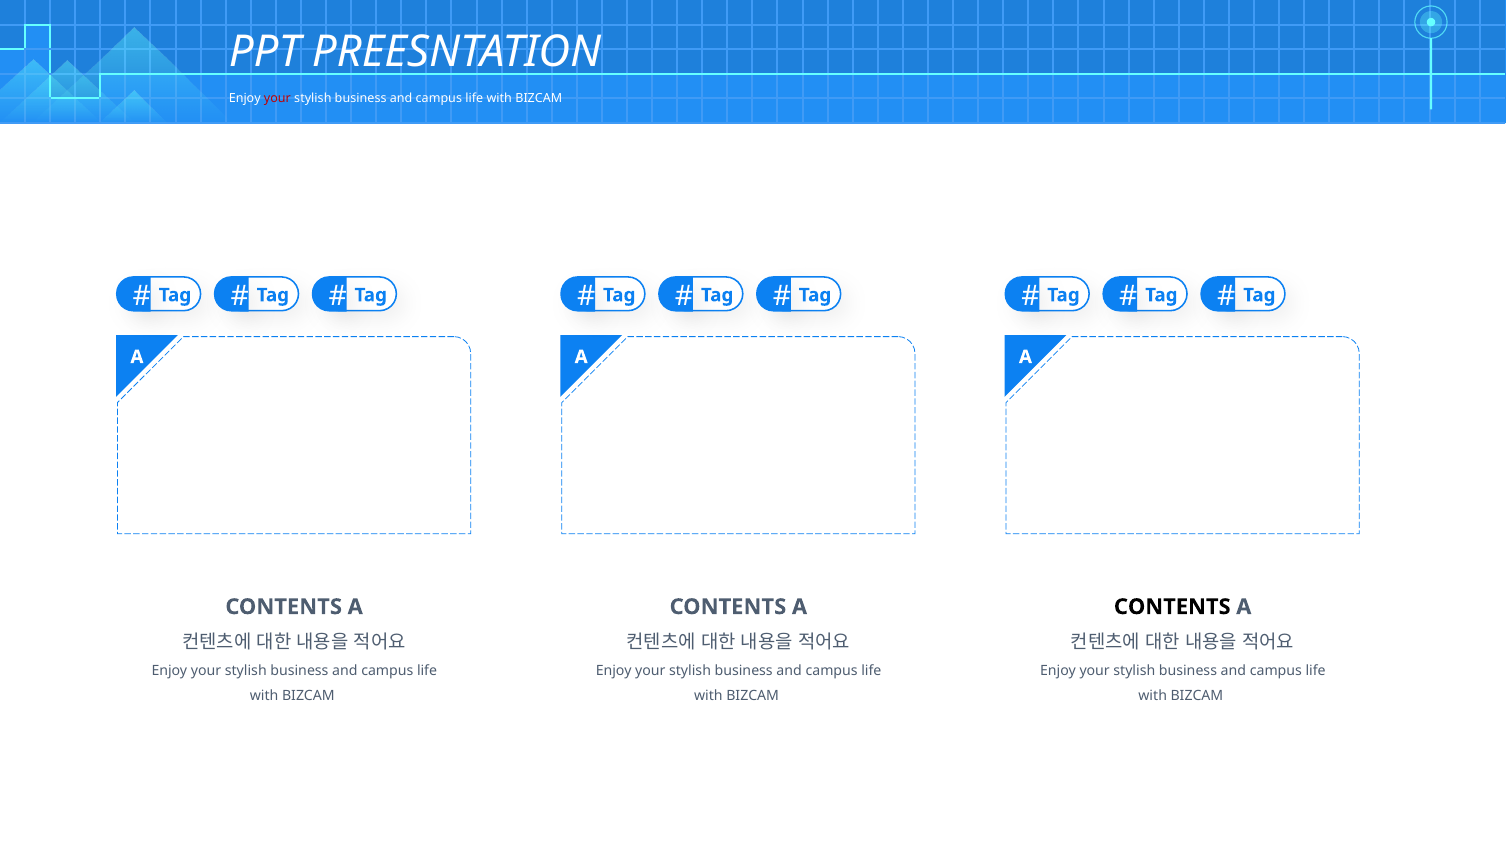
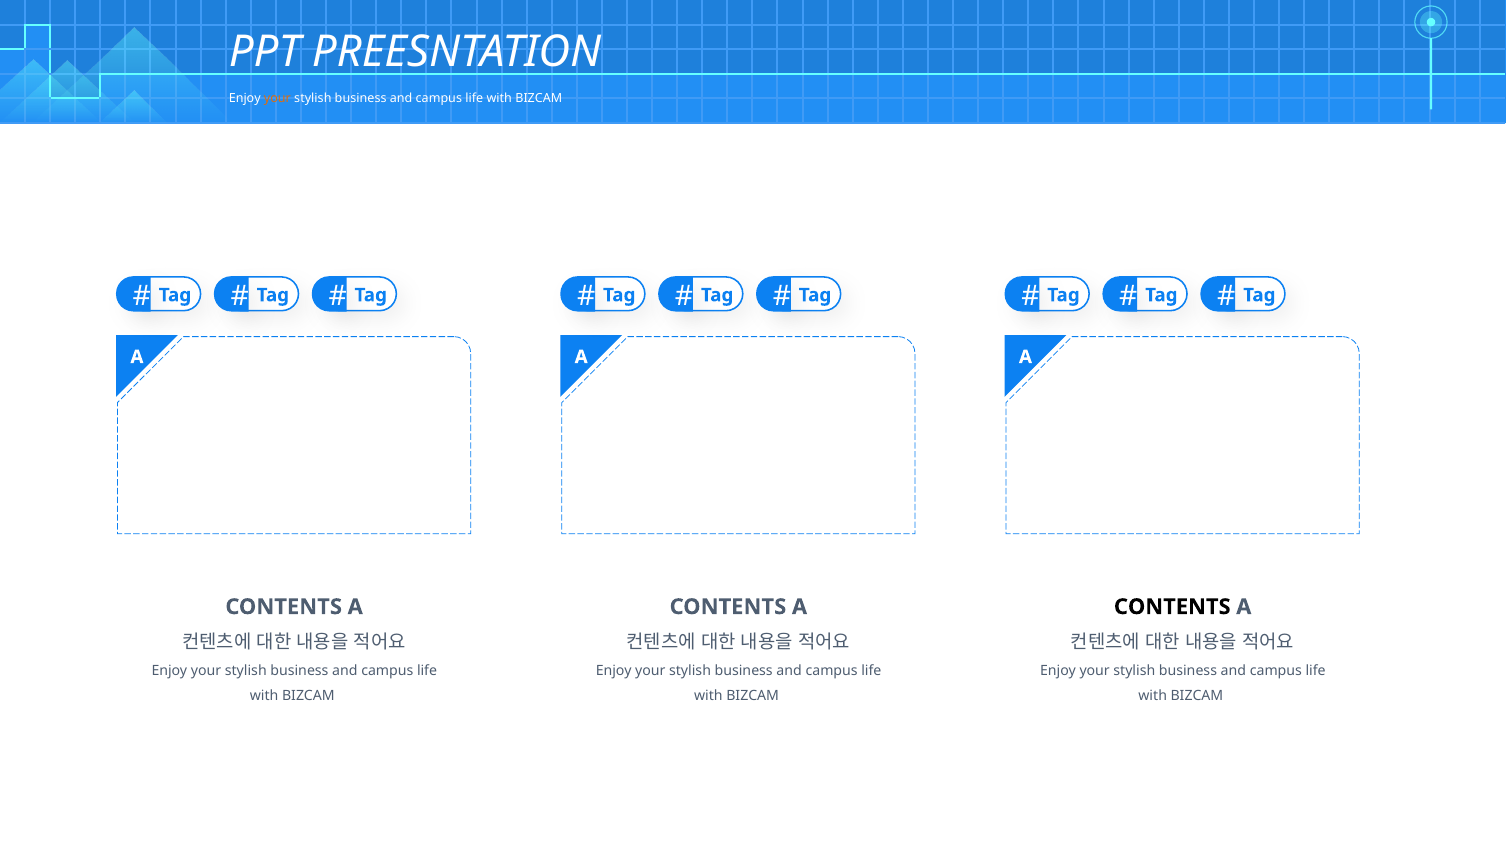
your at (277, 99) colour: red -> orange
